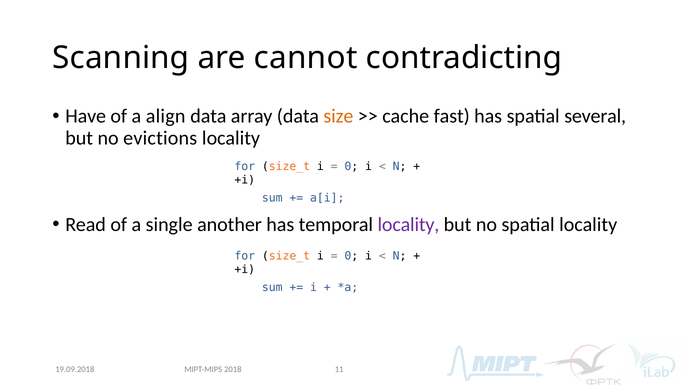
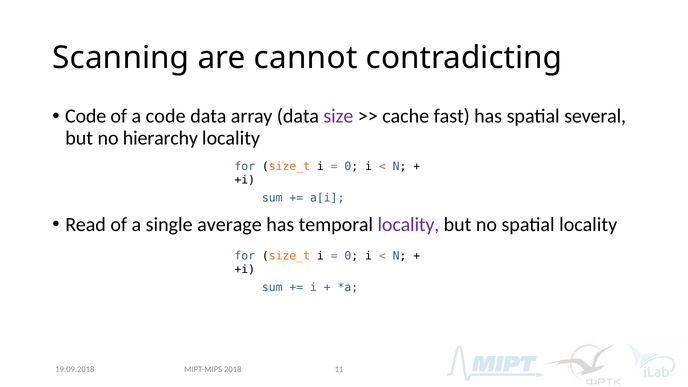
Have at (86, 116): Have -> Code
a align: align -> code
size colour: orange -> purple
evictions: evictions -> hierarchy
another: another -> average
